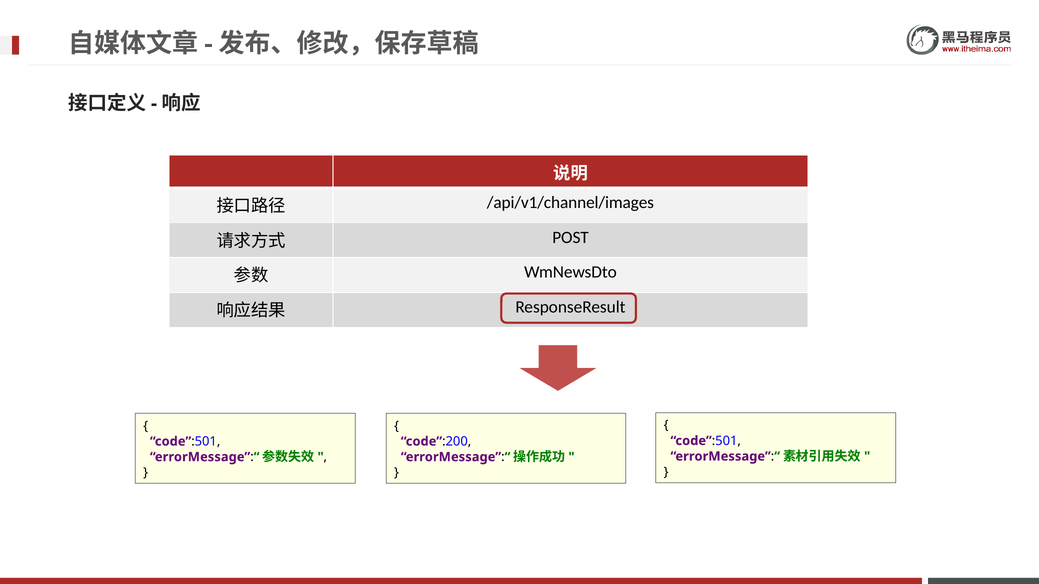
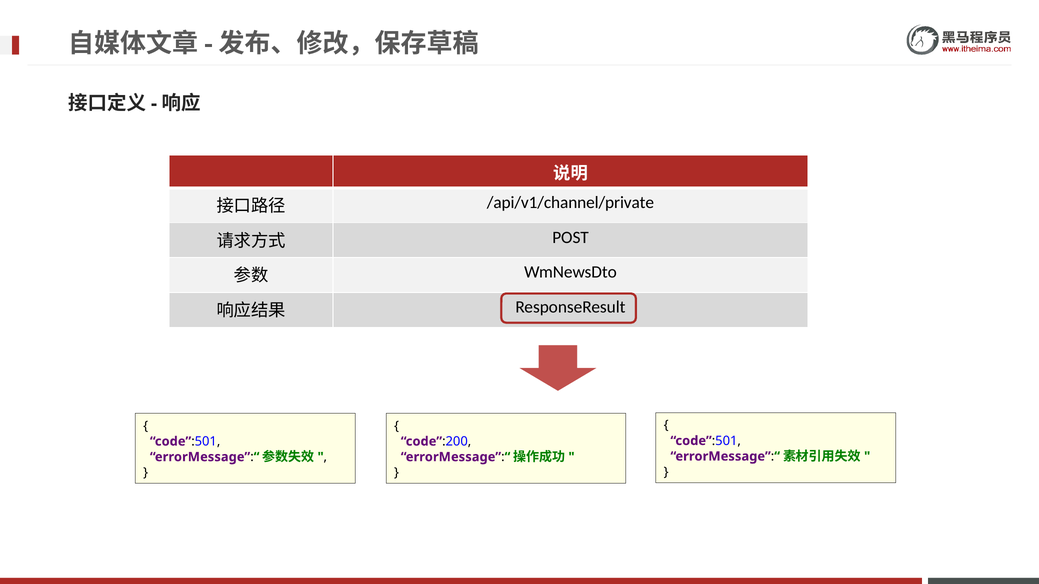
/api/v1/channel/images: /api/v1/channel/images -> /api/v1/channel/private
